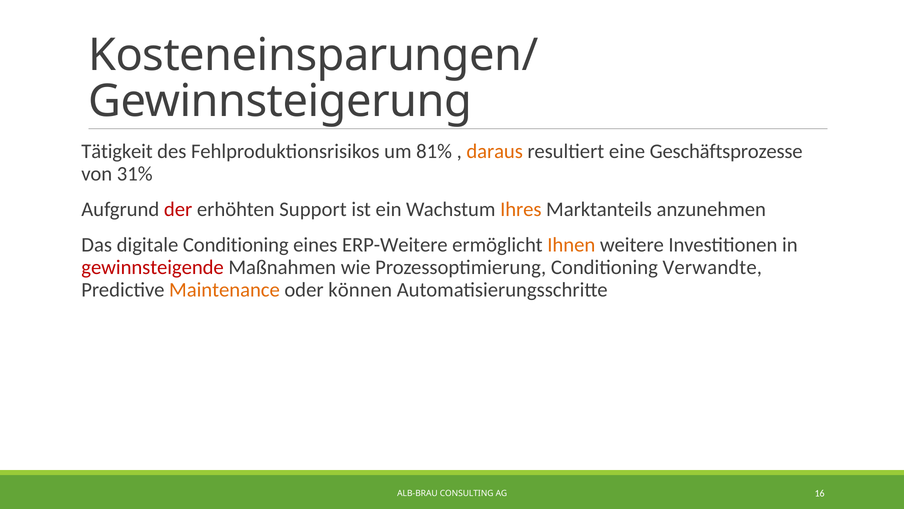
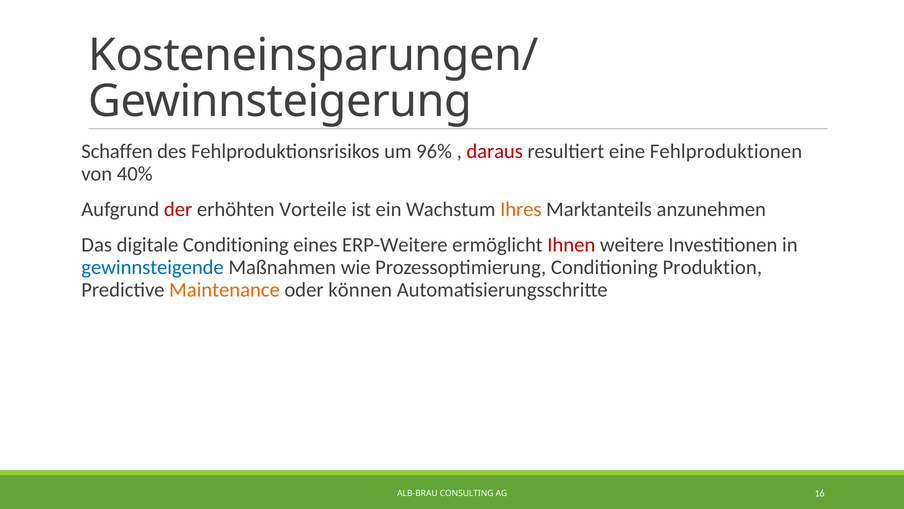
Tätigkeit: Tätigkeit -> Schaffen
81%: 81% -> 96%
daraus colour: orange -> red
Geschäftsprozesse: Geschäftsprozesse -> Fehlproduktionen
31%: 31% -> 40%
Support: Support -> Vorteile
Ihnen colour: orange -> red
gewinnsteigende colour: red -> blue
Verwandte: Verwandte -> Produktion
